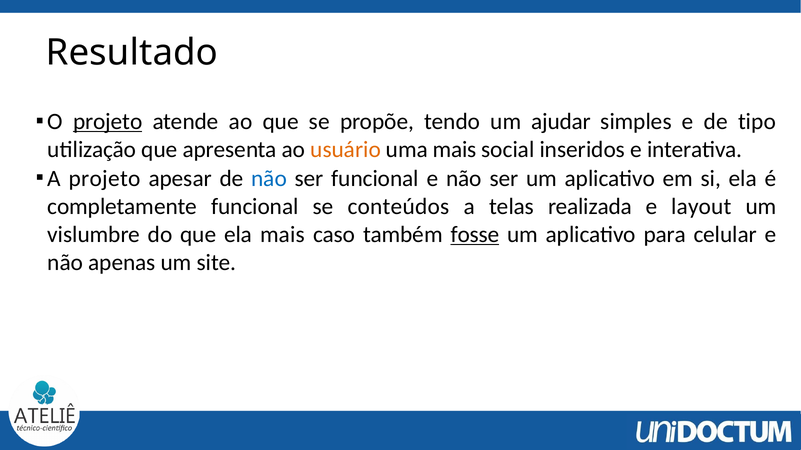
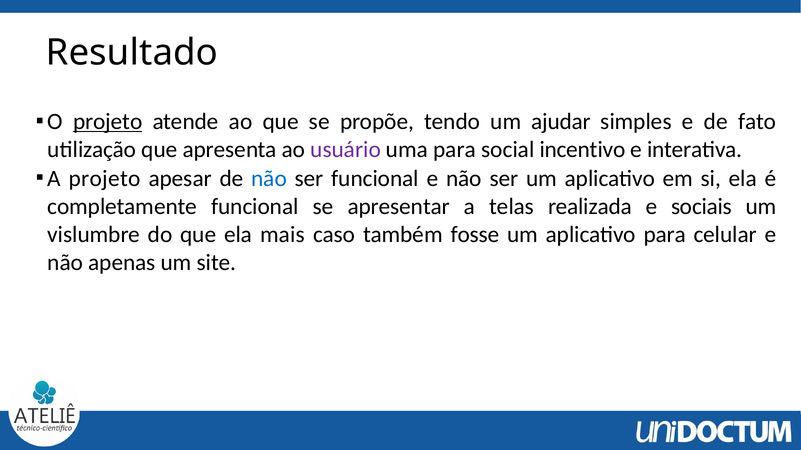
tipo: tipo -> fato
usuário colour: orange -> purple
uma mais: mais -> para
inseridos: inseridos -> incentivo
conteúdos: conteúdos -> apresentar
layout: layout -> sociais
fosse underline: present -> none
